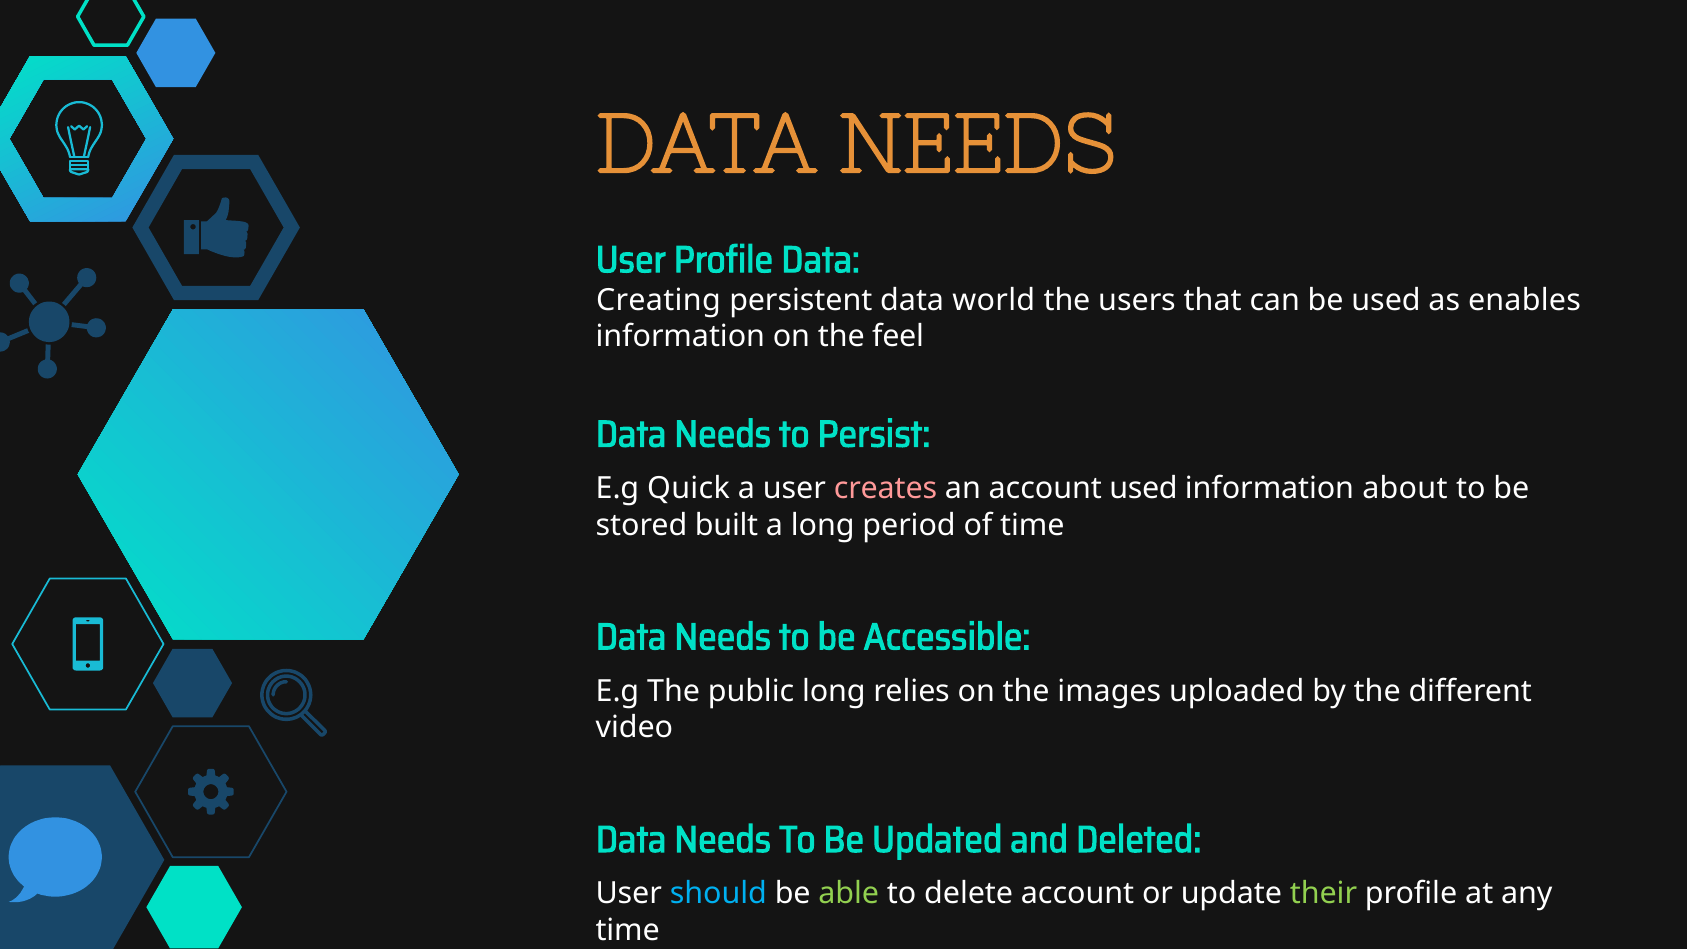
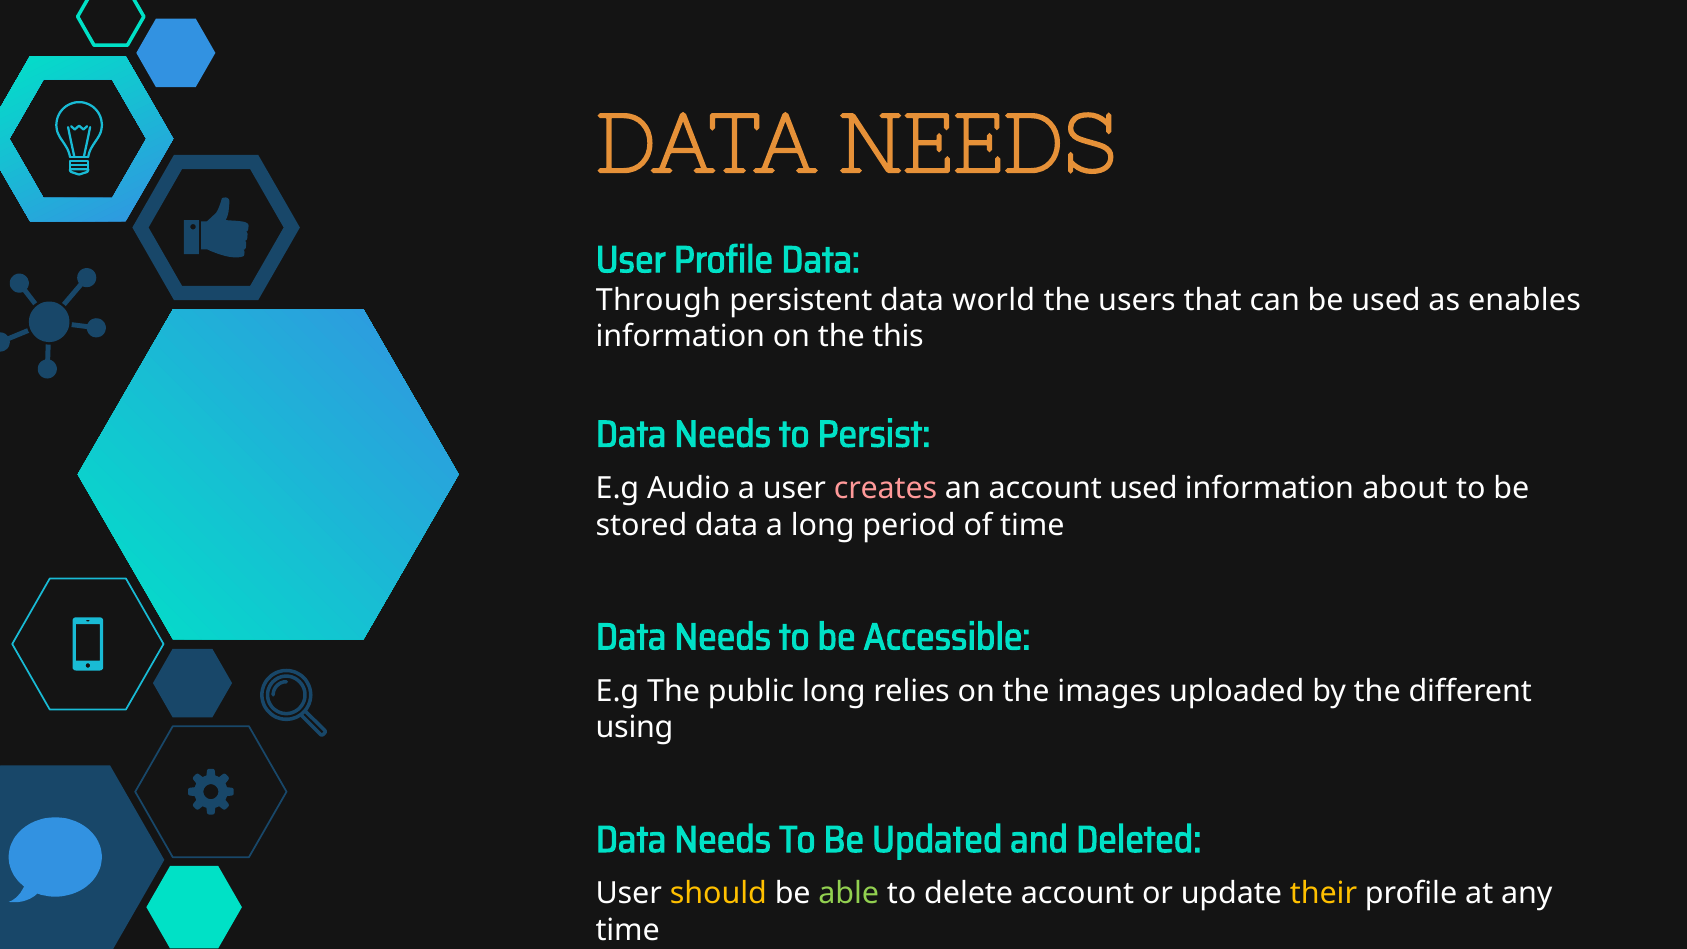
Creating: Creating -> Through
feel: feel -> this
Quick: Quick -> Audio
stored built: built -> data
video: video -> using
should colour: light blue -> yellow
their colour: light green -> yellow
